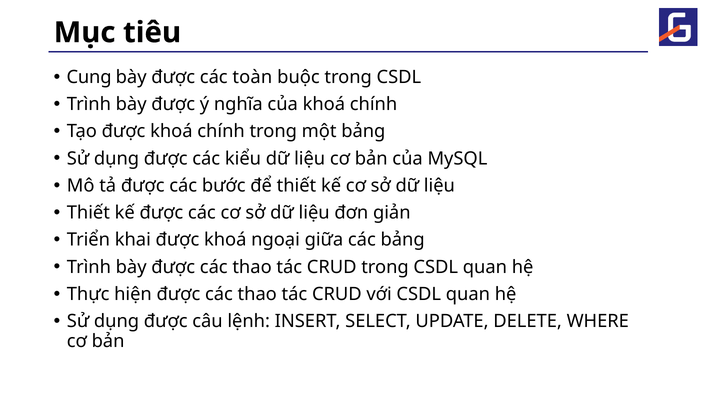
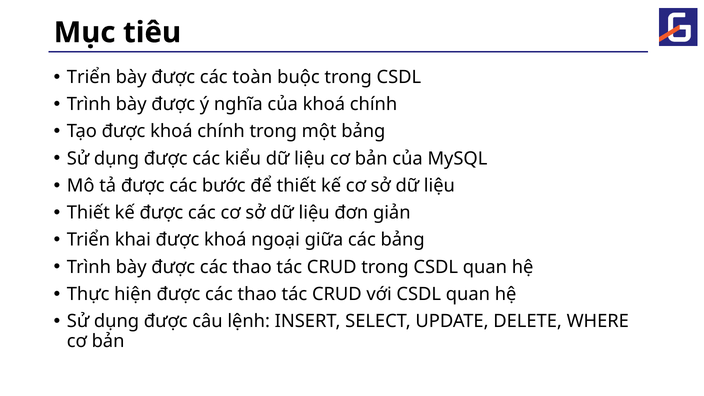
Cung at (89, 77): Cung -> Triển
